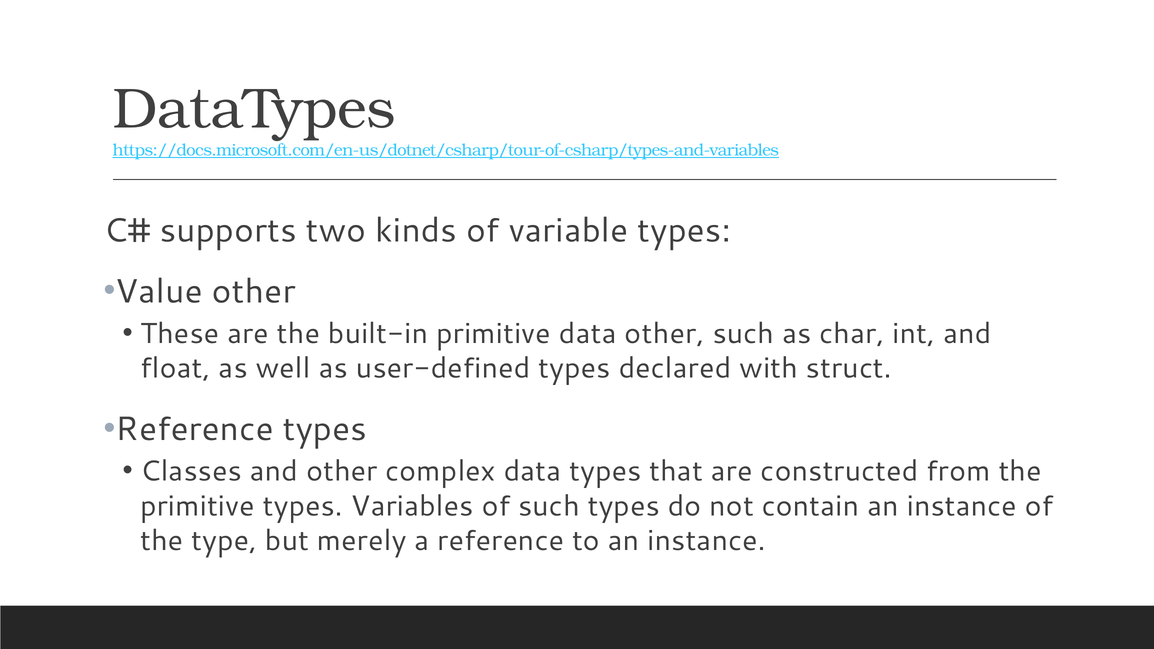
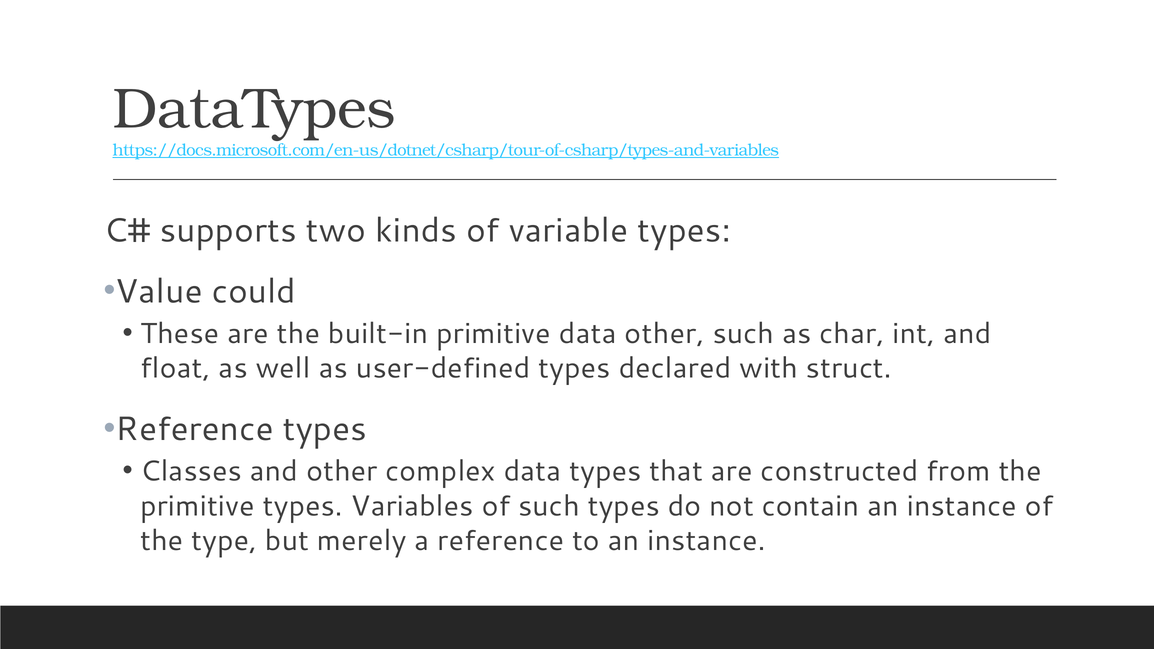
Value other: other -> could
